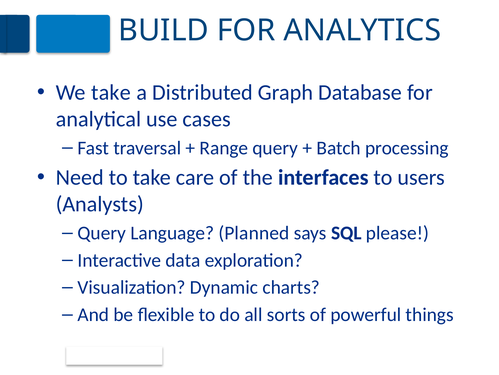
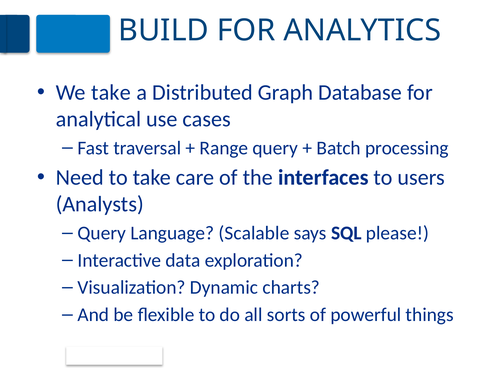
Planned: Planned -> Scalable
